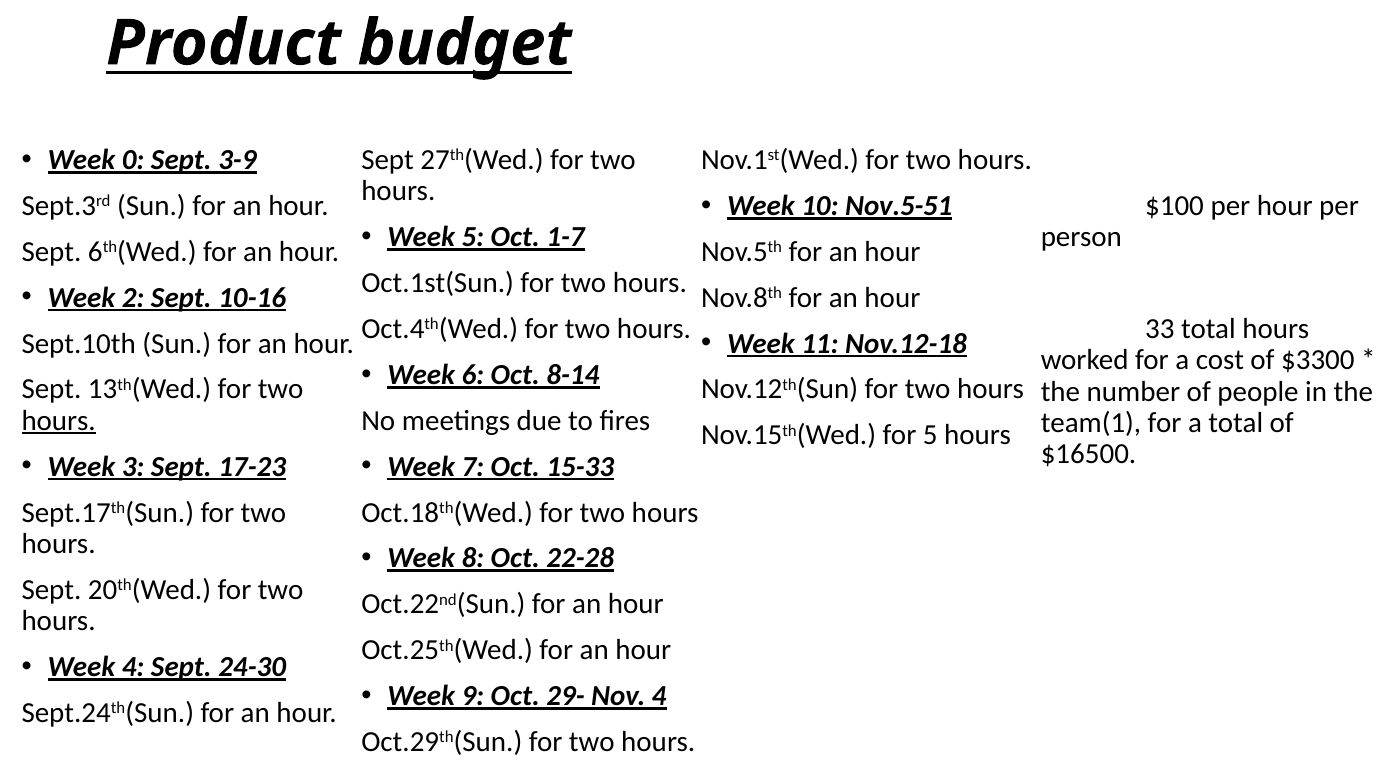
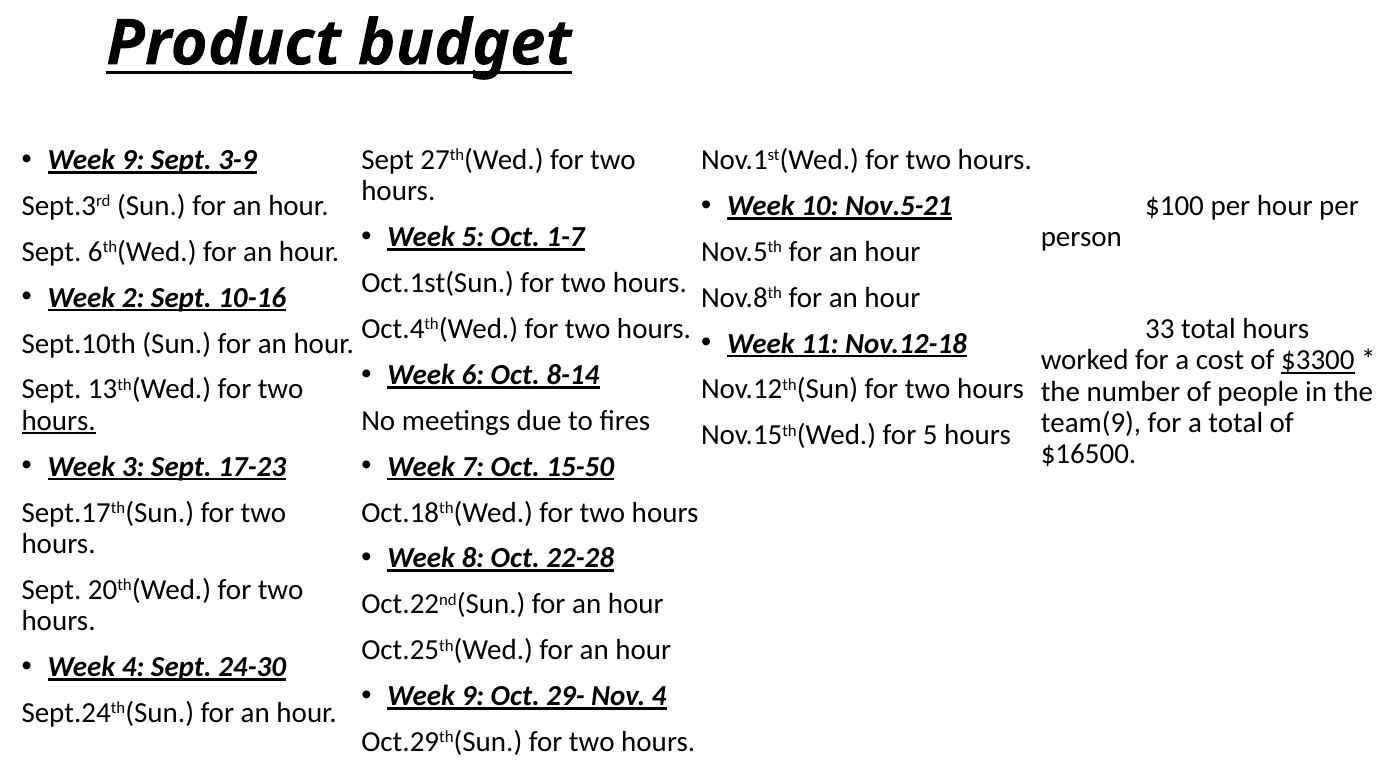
0 at (133, 160): 0 -> 9
Nov.5-51: Nov.5-51 -> Nov.5-21
$3300 underline: none -> present
team(1: team(1 -> team(9
15-33: 15-33 -> 15-50
